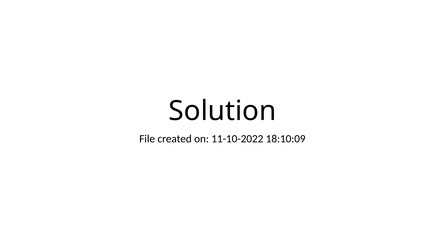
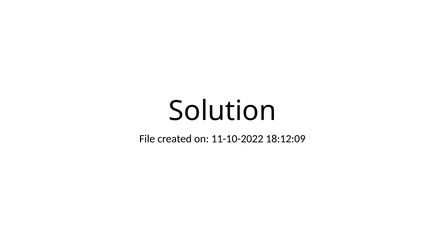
18:10:09: 18:10:09 -> 18:12:09
